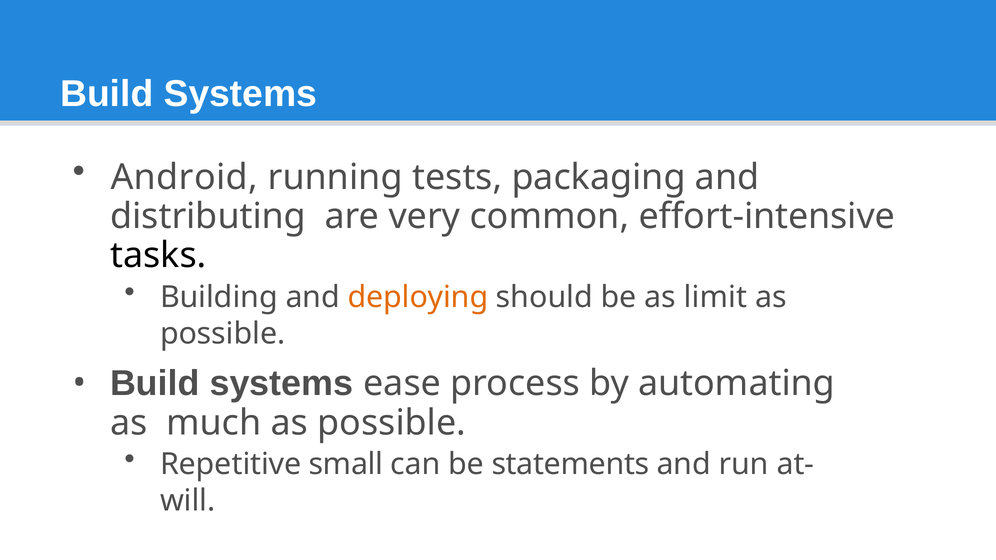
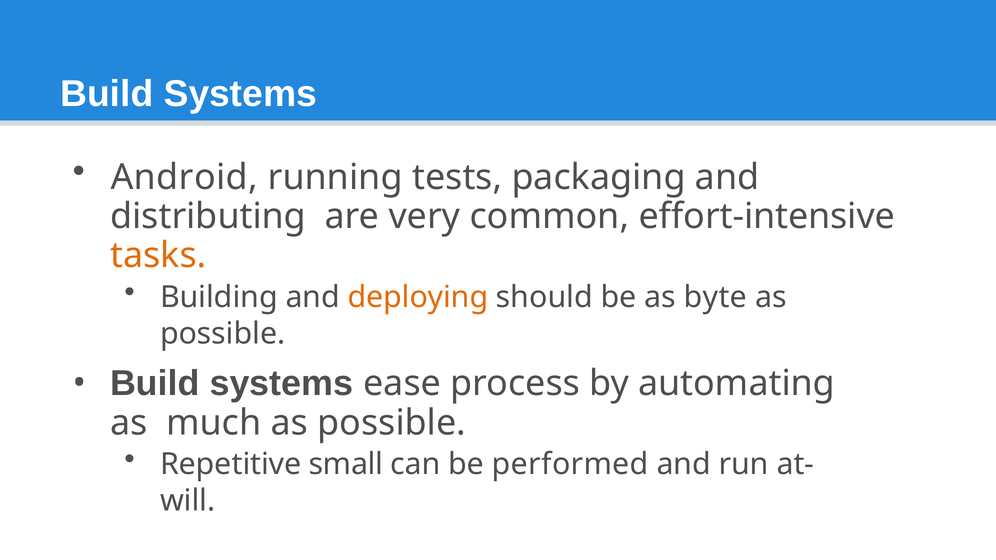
tasks colour: black -> orange
limit: limit -> byte
statements: statements -> performed
